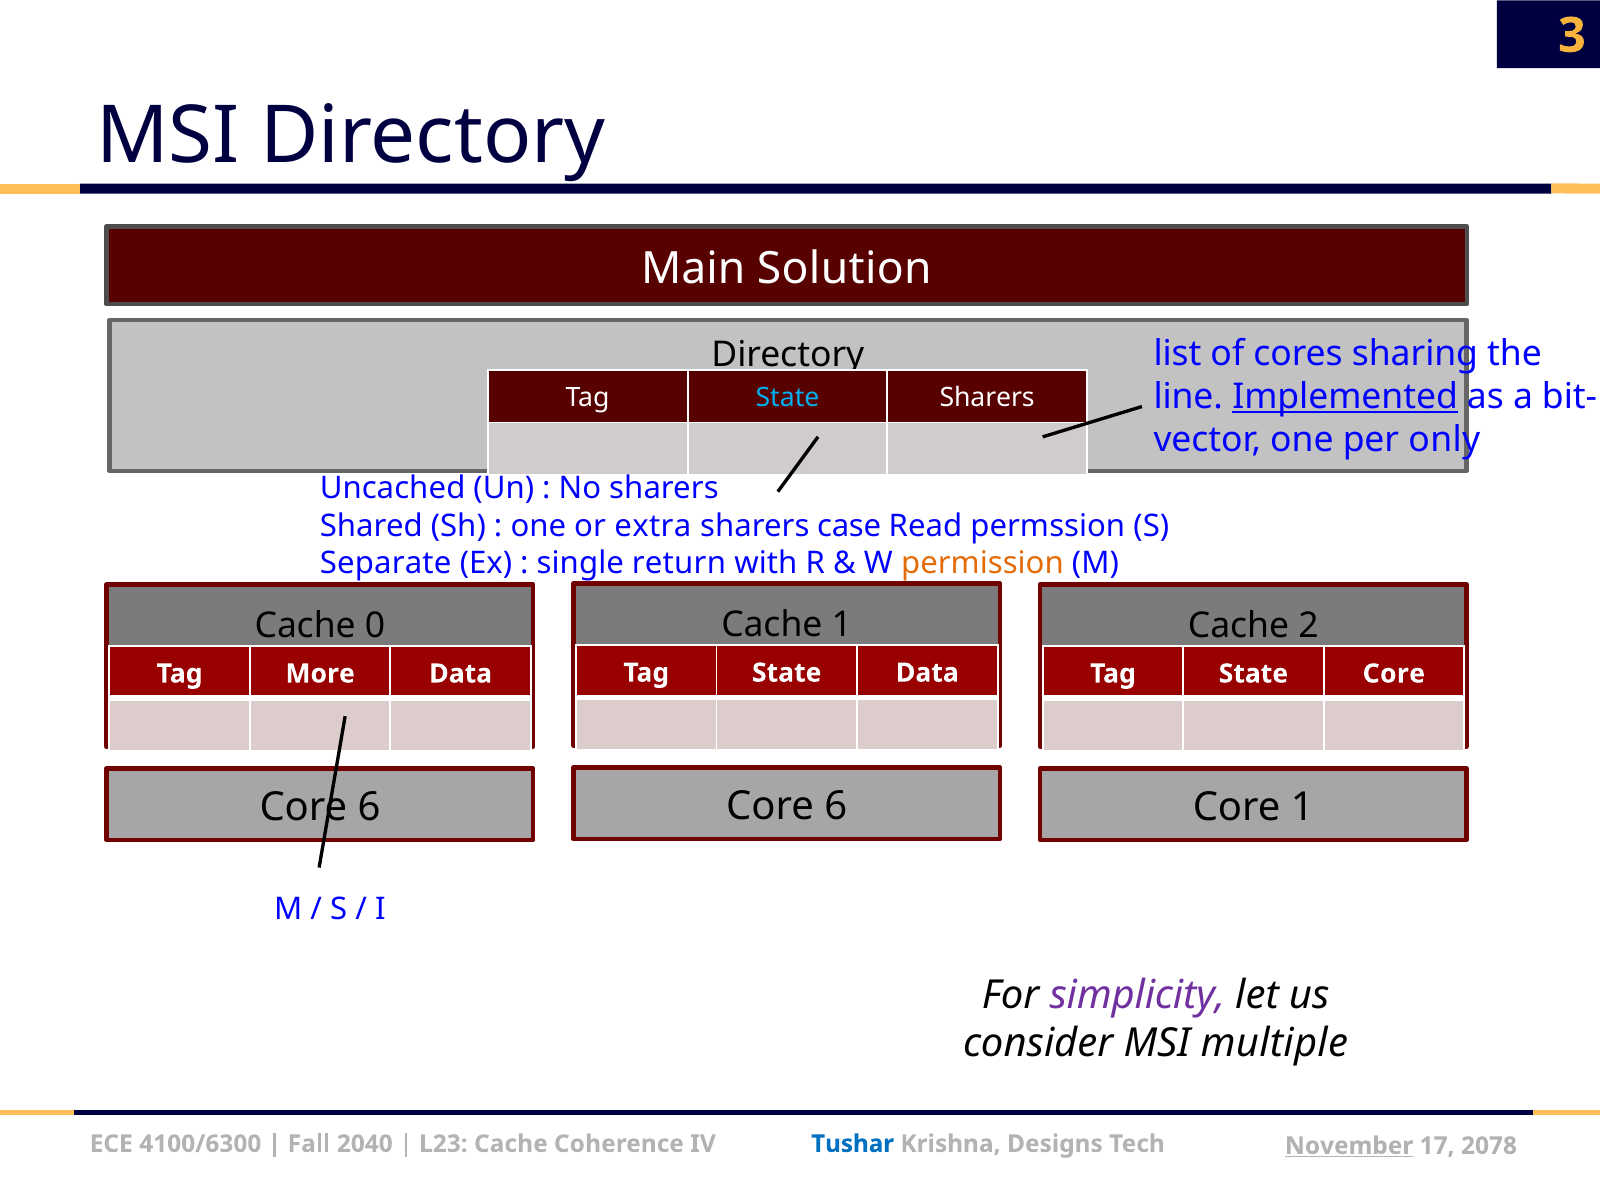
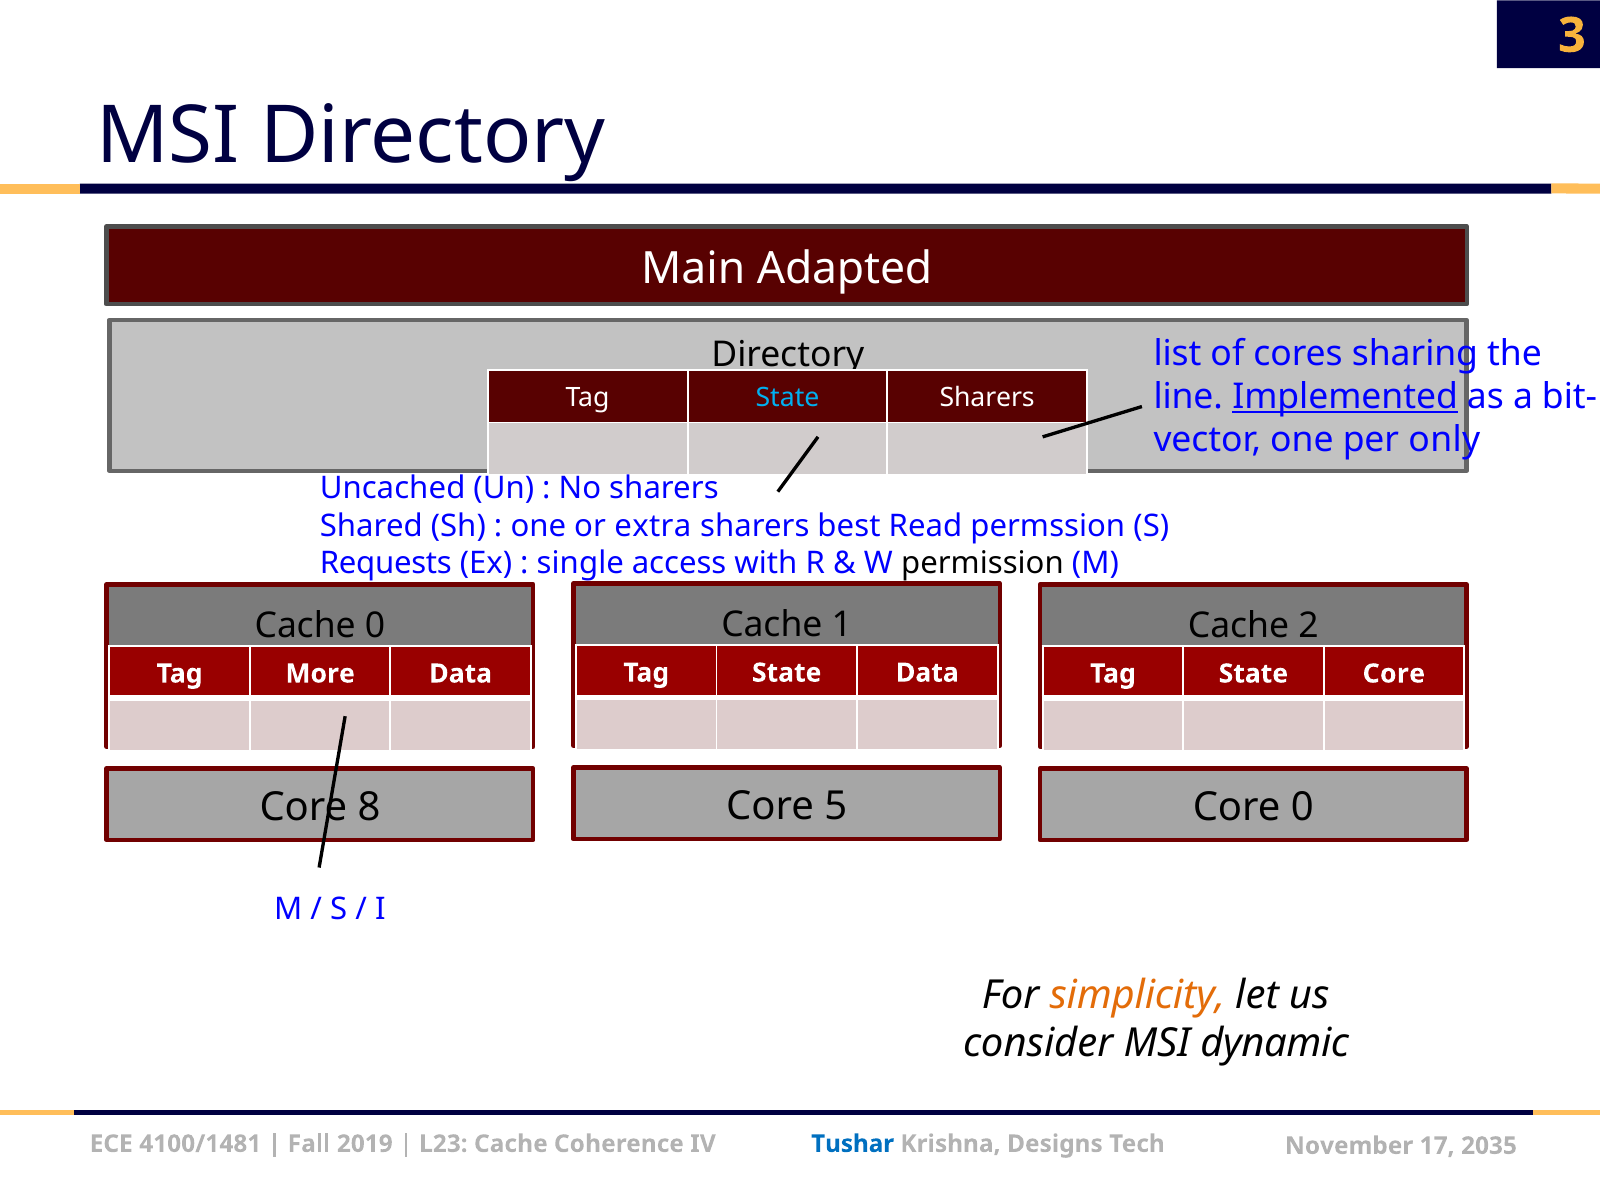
Solution: Solution -> Adapted
case: case -> best
Separate: Separate -> Requests
return: return -> access
permission colour: orange -> black
6 at (836, 806): 6 -> 5
6 at (369, 807): 6 -> 8
Core 1: 1 -> 0
simplicity colour: purple -> orange
multiple: multiple -> dynamic
4100/6300: 4100/6300 -> 4100/1481
2040: 2040 -> 2019
November underline: present -> none
2078: 2078 -> 2035
